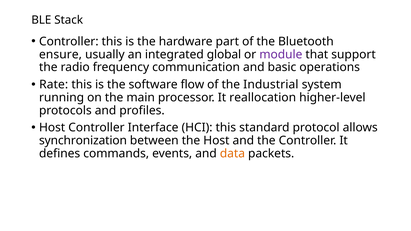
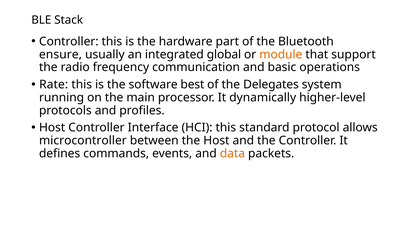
module colour: purple -> orange
flow: flow -> best
Industrial: Industrial -> Delegates
reallocation: reallocation -> dynamically
synchronization: synchronization -> microcontroller
